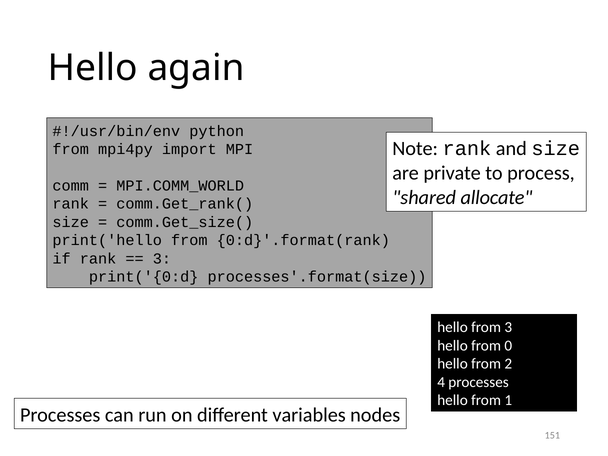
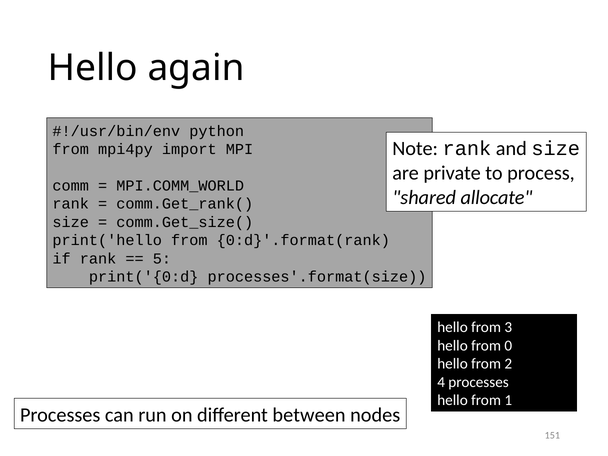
3 at (162, 259): 3 -> 5
variables: variables -> between
